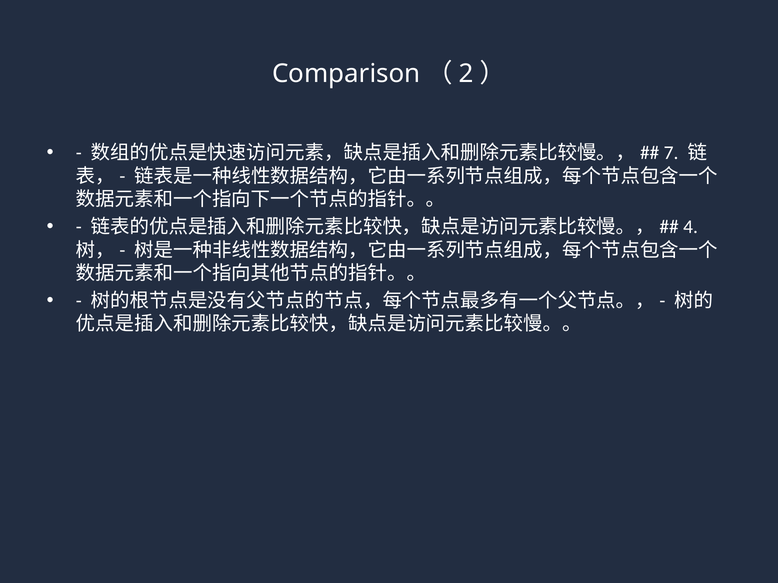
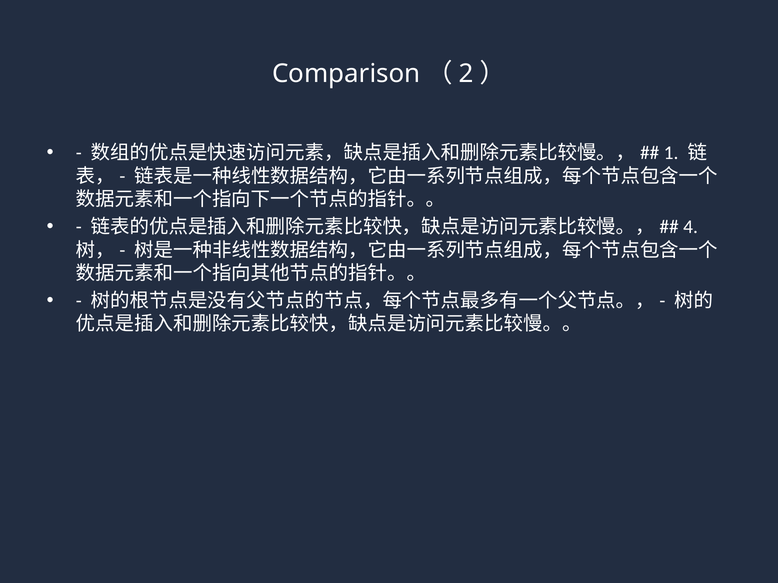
7: 7 -> 1
